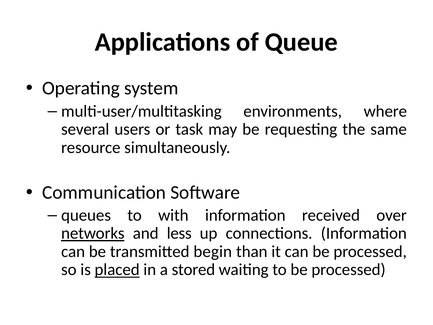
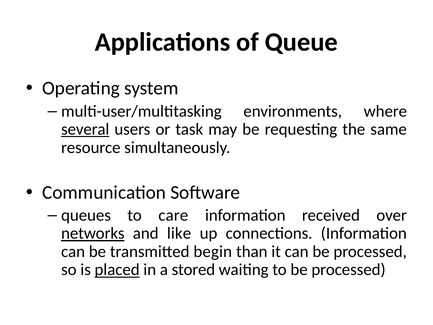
several underline: none -> present
with: with -> care
less: less -> like
